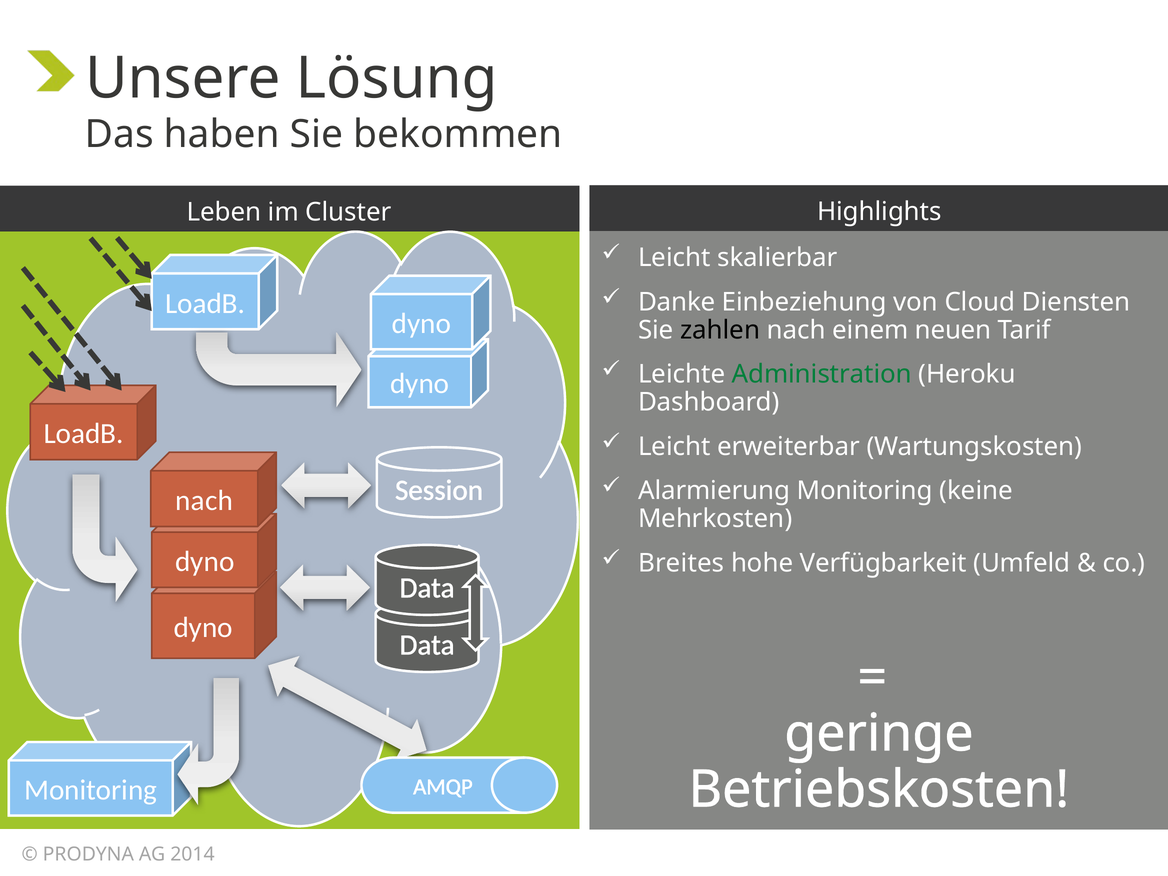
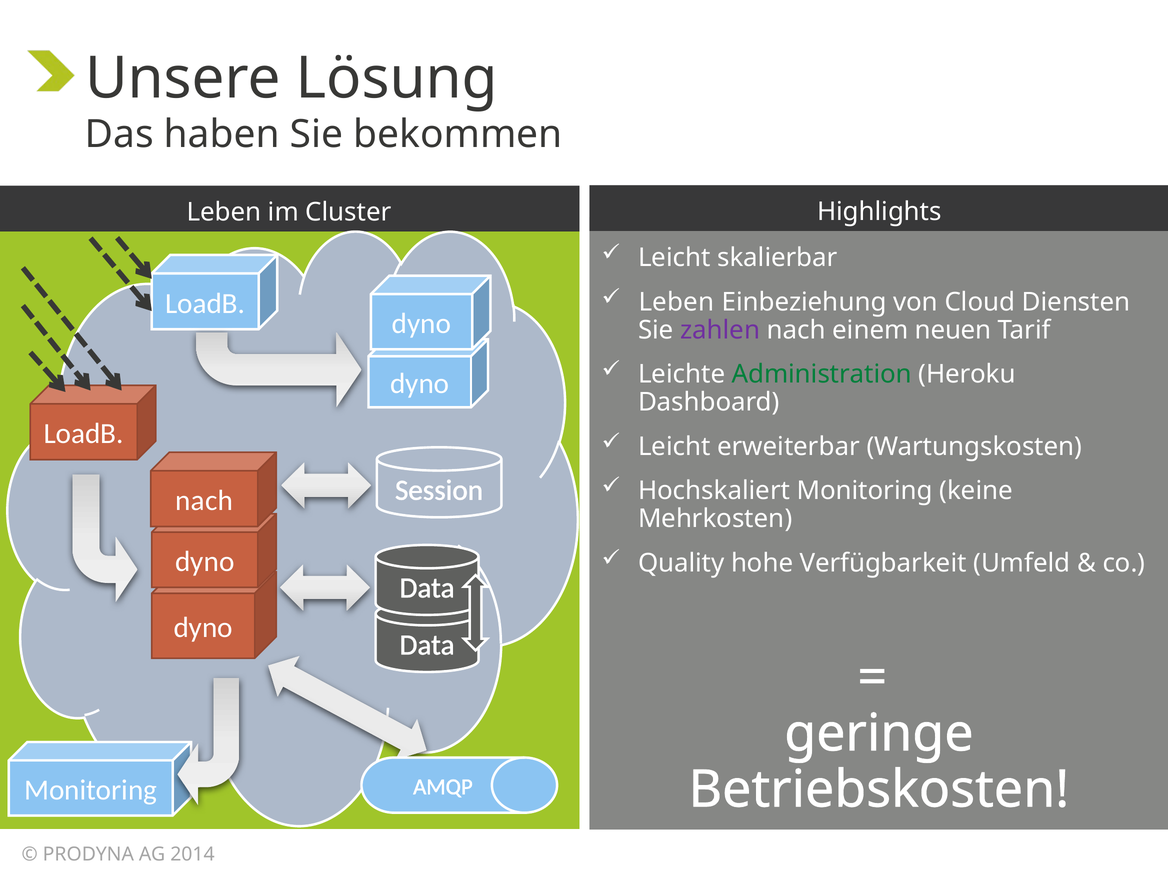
Danke at (677, 302): Danke -> Leben
zahlen colour: black -> purple
Alarmierung: Alarmierung -> Hochskaliert
Breites: Breites -> Quality
